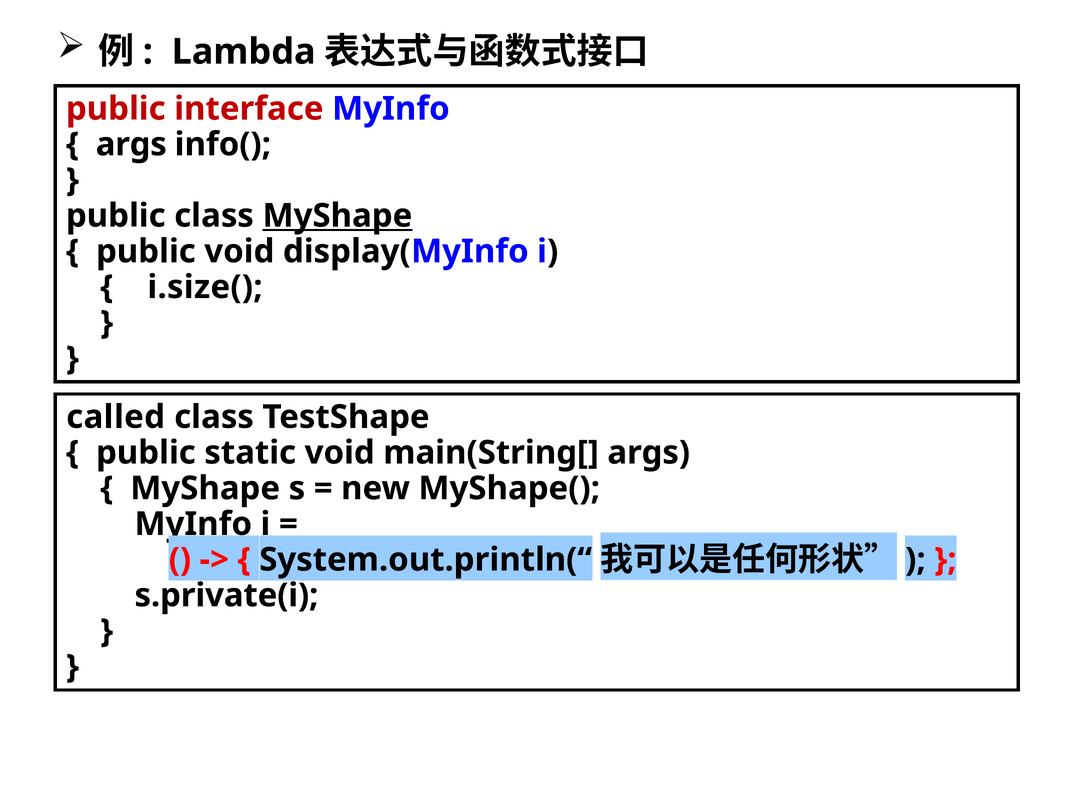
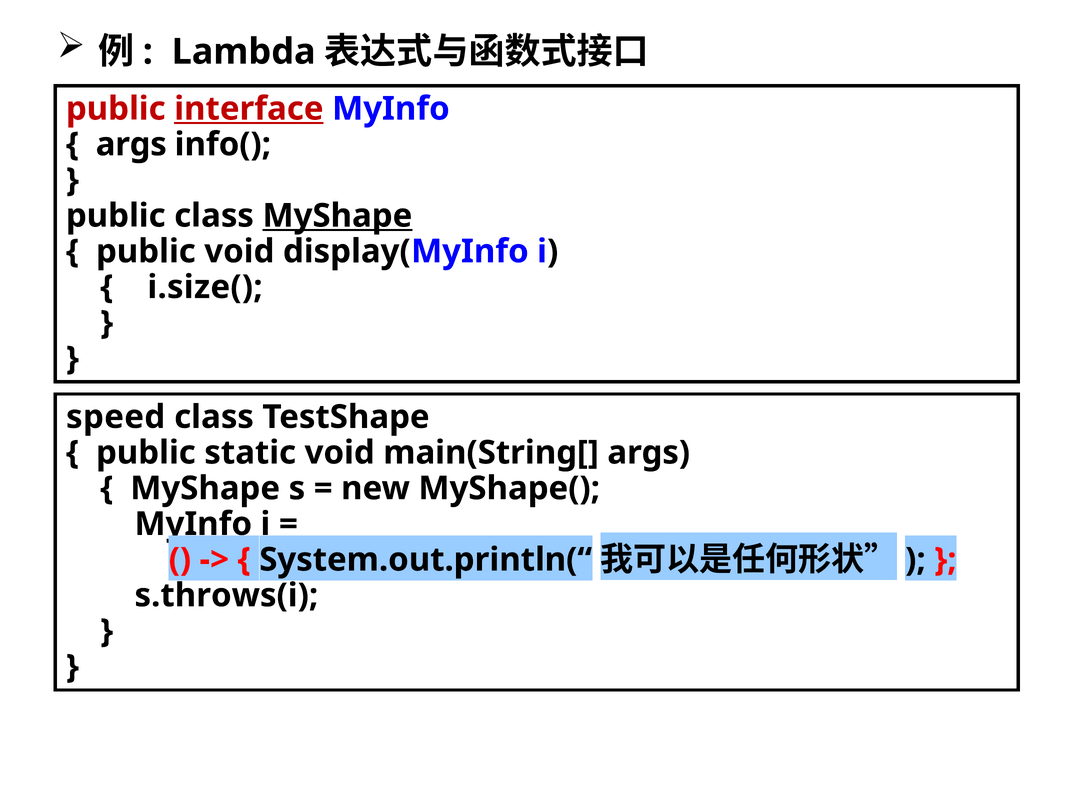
interface underline: none -> present
called: called -> speed
s.private(i: s.private(i -> s.throws(i
